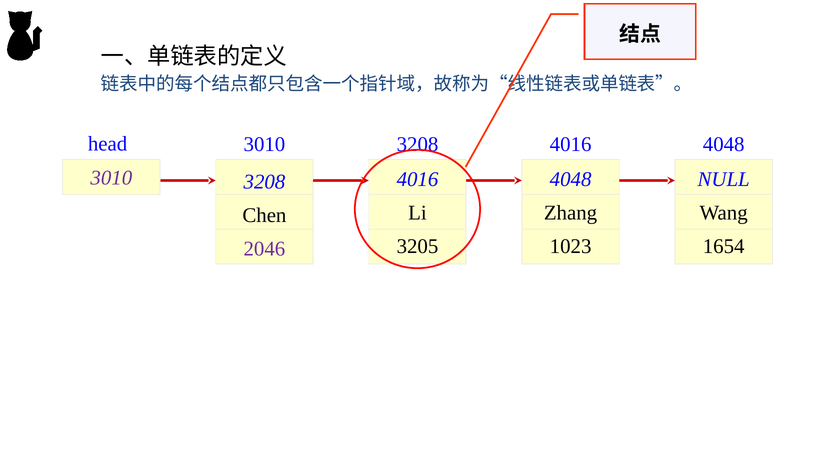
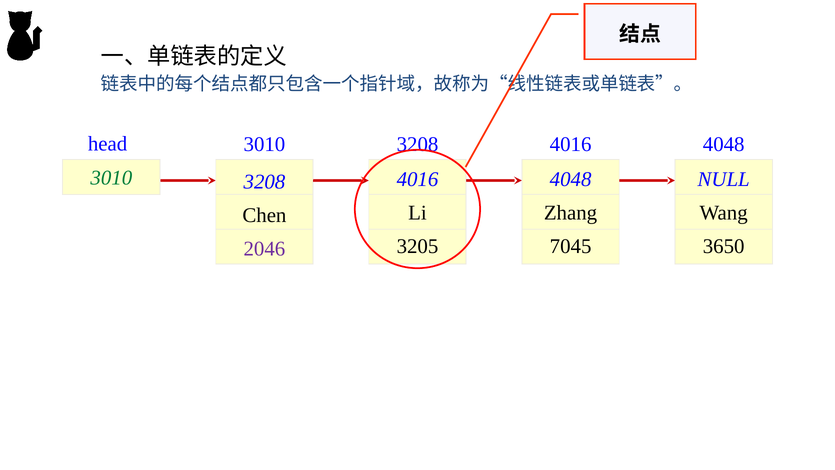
3010 at (111, 178) colour: purple -> green
1023: 1023 -> 7045
1654: 1654 -> 3650
